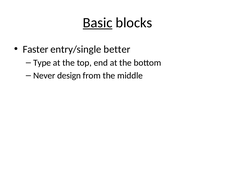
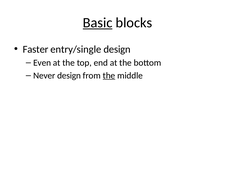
entry/single better: better -> design
Type: Type -> Even
the at (109, 76) underline: none -> present
